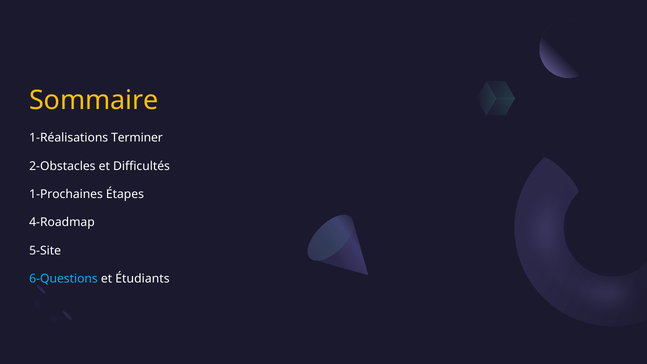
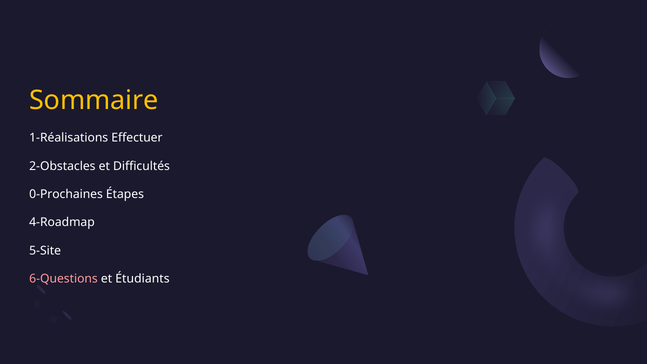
Terminer: Terminer -> Effectuer
1-Prochaines: 1-Prochaines -> 0-Prochaines
6-Questions colour: light blue -> pink
